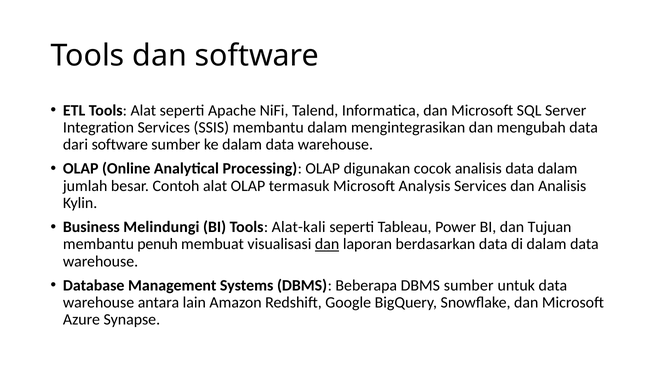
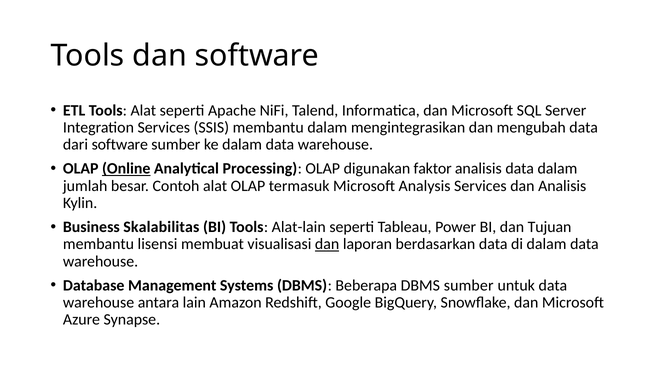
Online underline: none -> present
cocok: cocok -> faktor
Melindungi: Melindungi -> Skalabilitas
Alat-kali: Alat-kali -> Alat-lain
penuh: penuh -> lisensi
